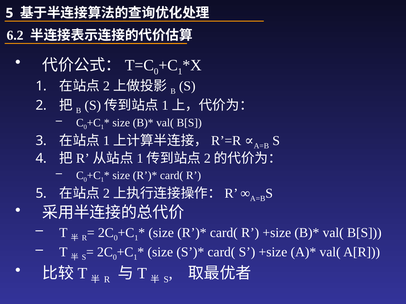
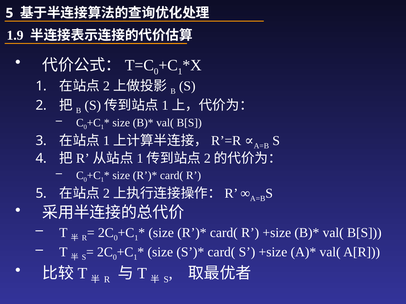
6.2: 6.2 -> 1.9
